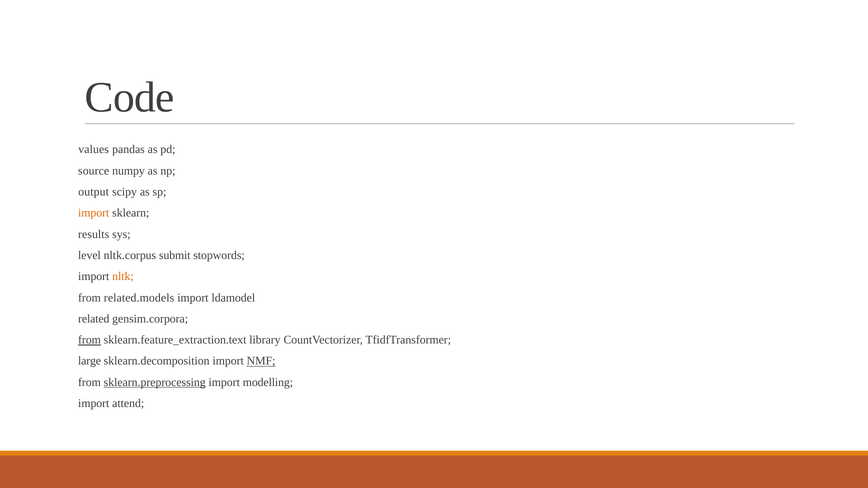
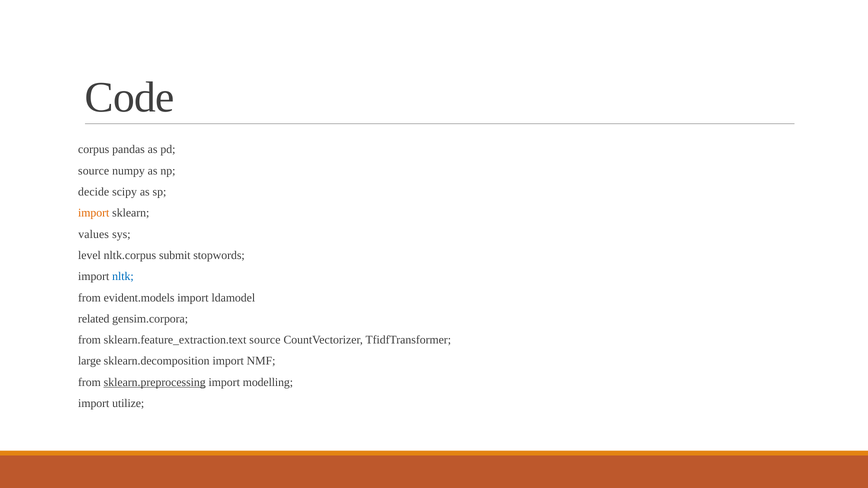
values: values -> corpus
output: output -> decide
results: results -> values
nltk colour: orange -> blue
related.models: related.models -> evident.models
from at (89, 340) underline: present -> none
sklearn.feature_extraction.text library: library -> source
NMF underline: present -> none
attend: attend -> utilize
